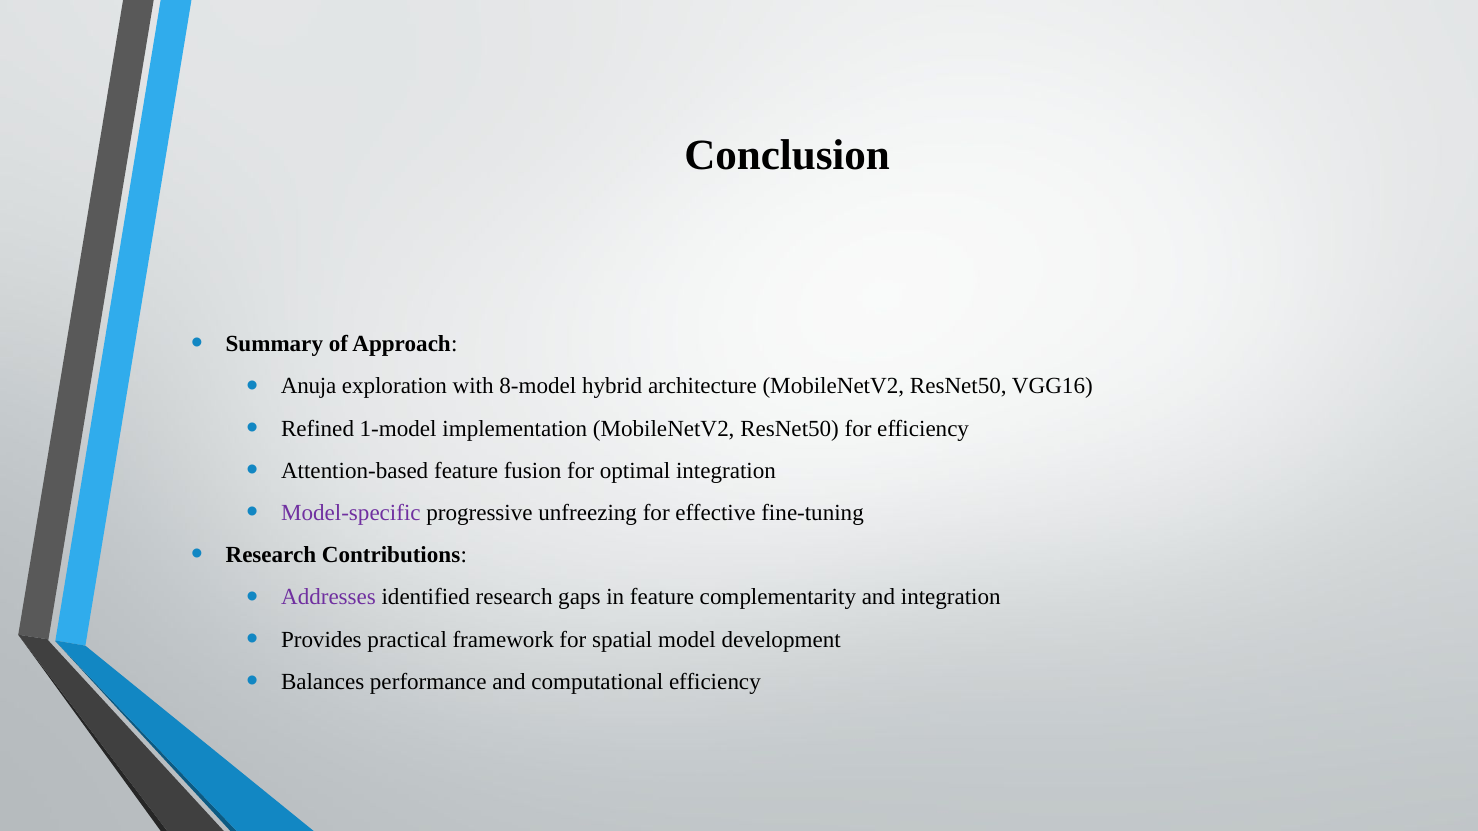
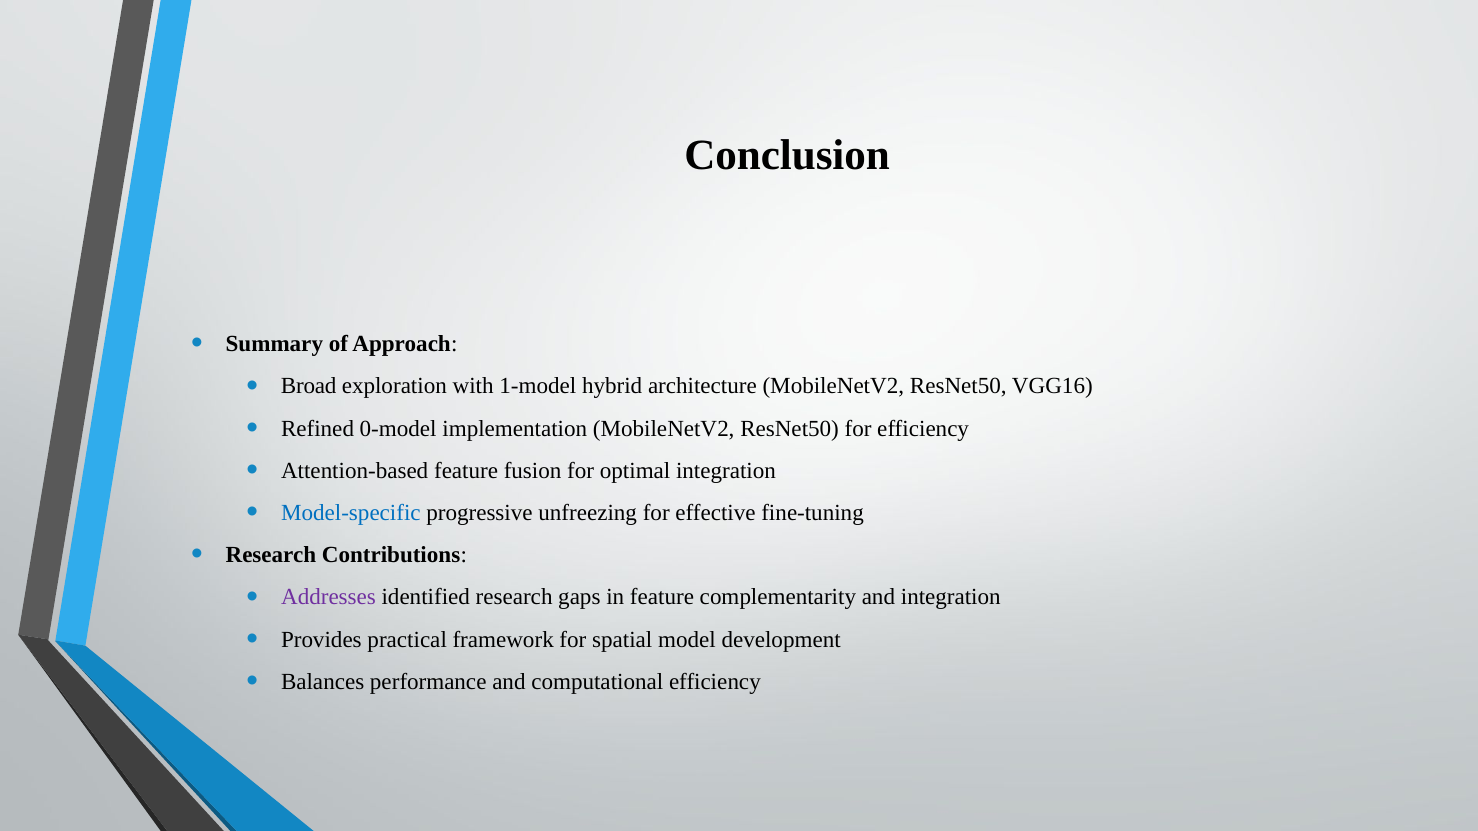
Anuja: Anuja -> Broad
8-model: 8-model -> 1-model
1-model: 1-model -> 0-model
Model-specific colour: purple -> blue
